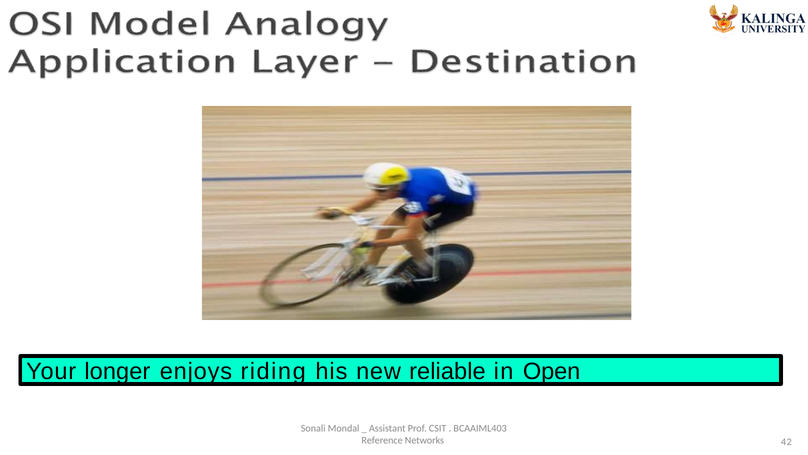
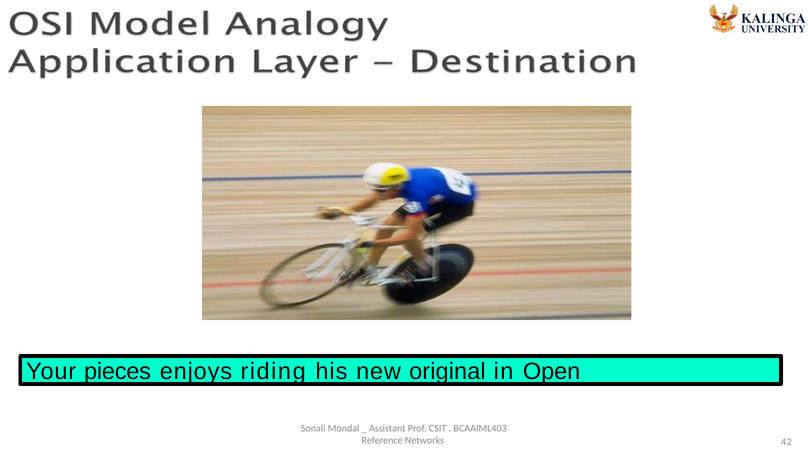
longer: longer -> pieces
reliable: reliable -> original
